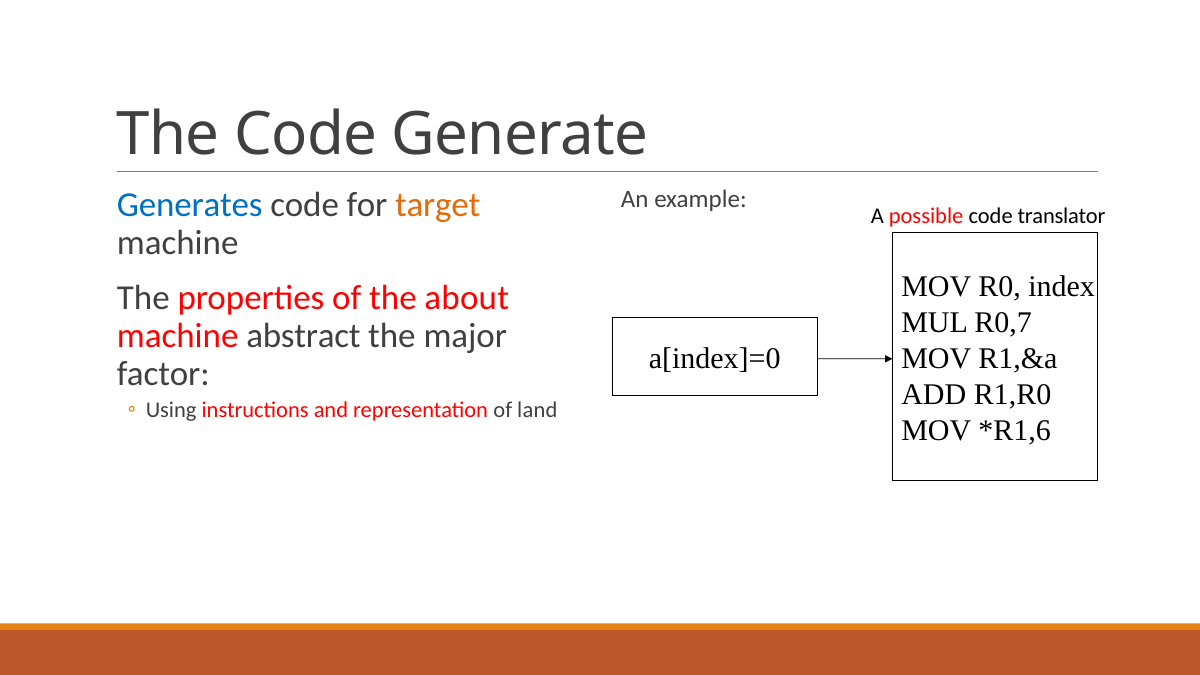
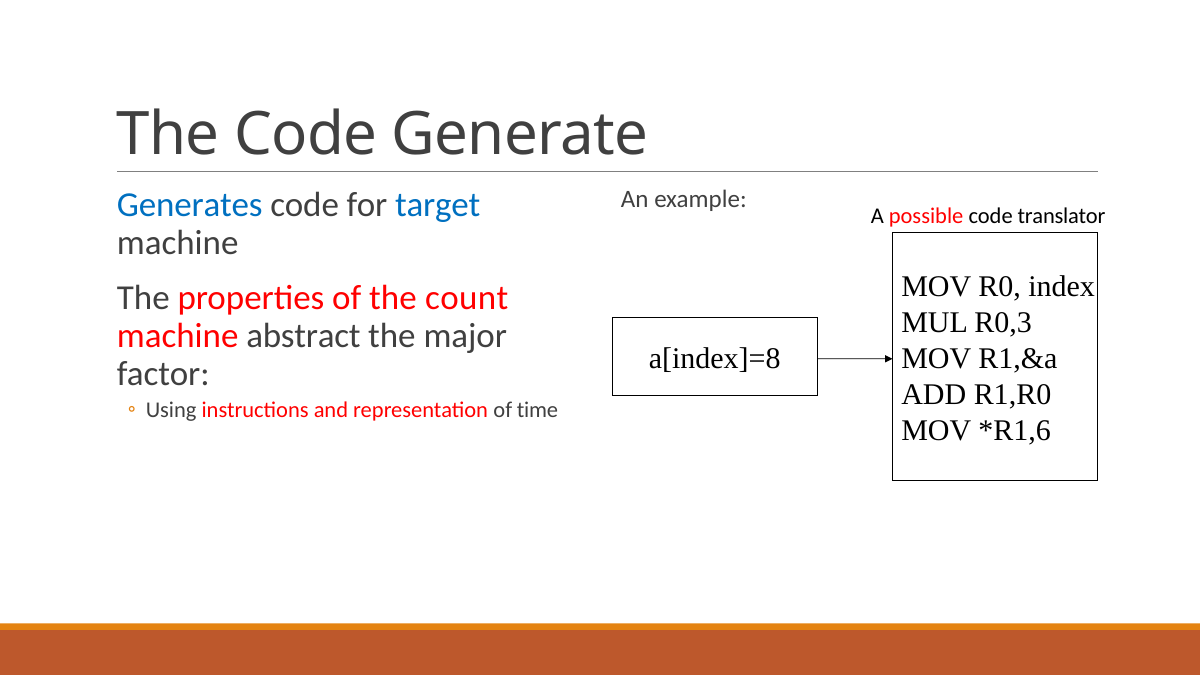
target colour: orange -> blue
about: about -> count
R0,7: R0,7 -> R0,3
a[index]=0: a[index]=0 -> a[index]=8
land: land -> time
